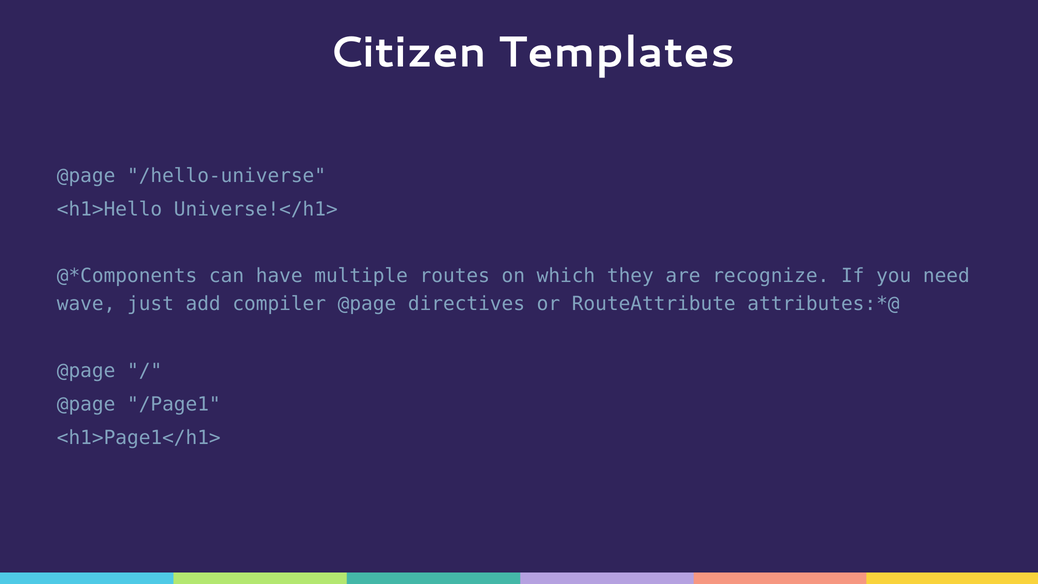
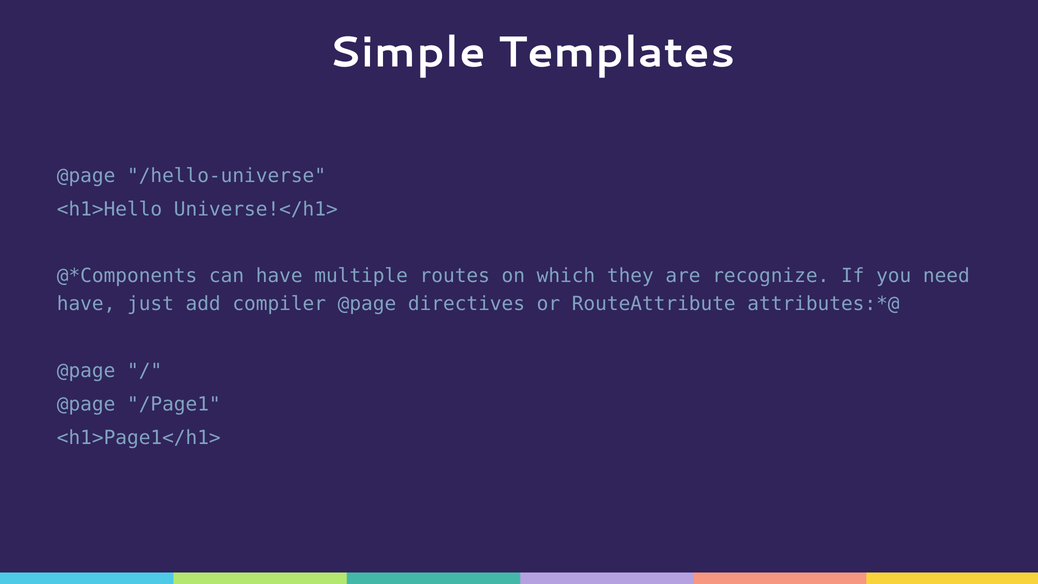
Citizen: Citizen -> Simple
wave at (86, 304): wave -> have
